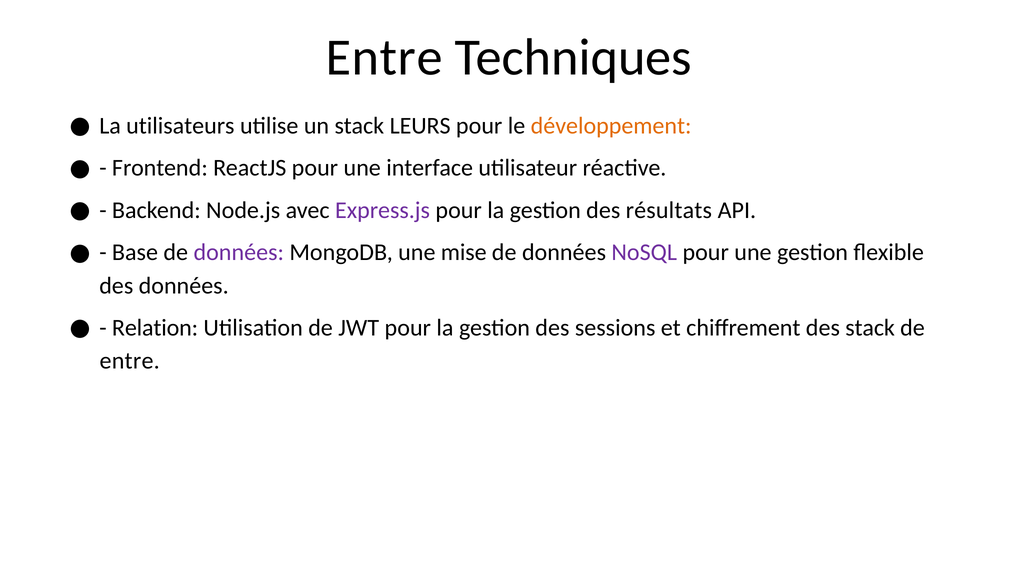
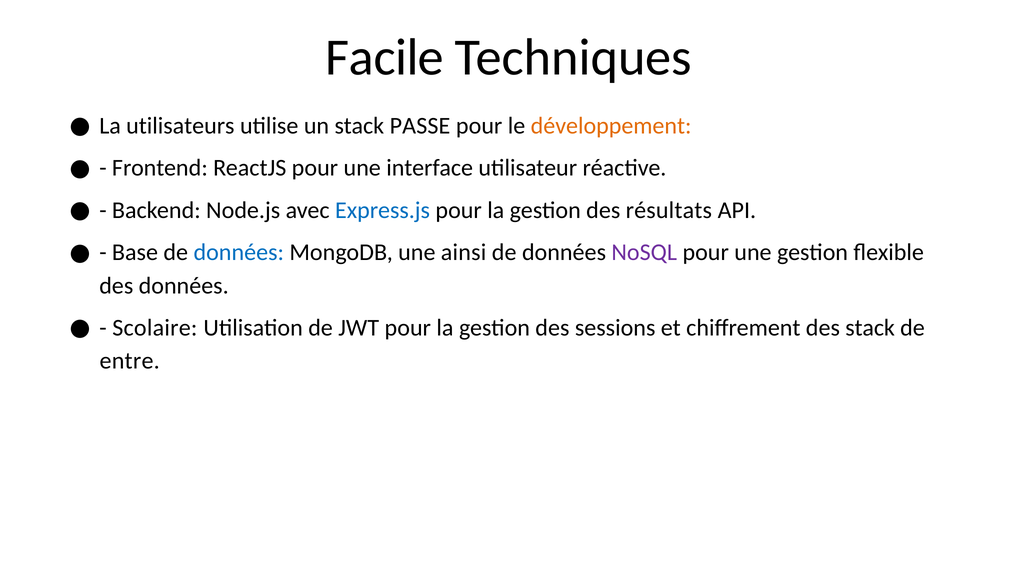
Entre at (384, 57): Entre -> Facile
LEURS: LEURS -> PASSE
Express.js colour: purple -> blue
données at (239, 252) colour: purple -> blue
mise: mise -> ainsi
Relation: Relation -> Scolaire
